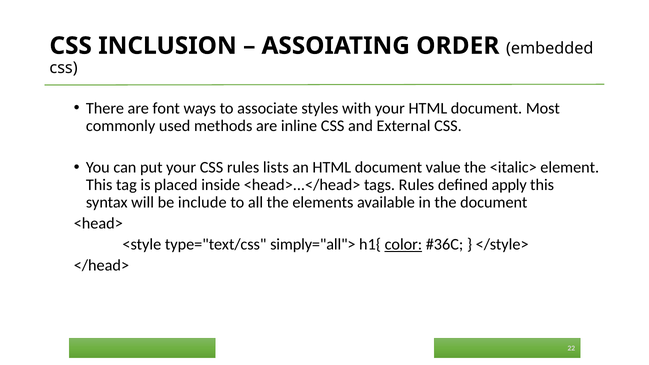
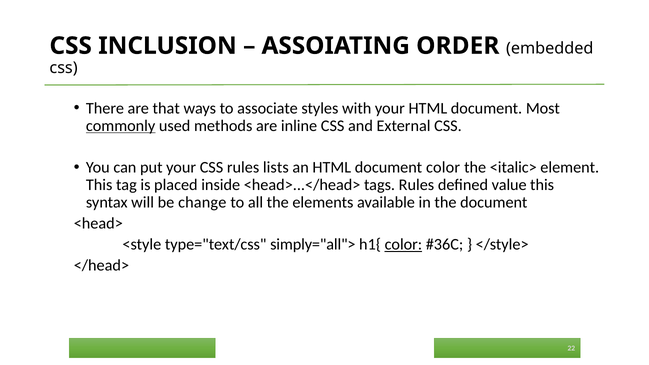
font: font -> that
commonly underline: none -> present
document value: value -> color
apply: apply -> value
include: include -> change
